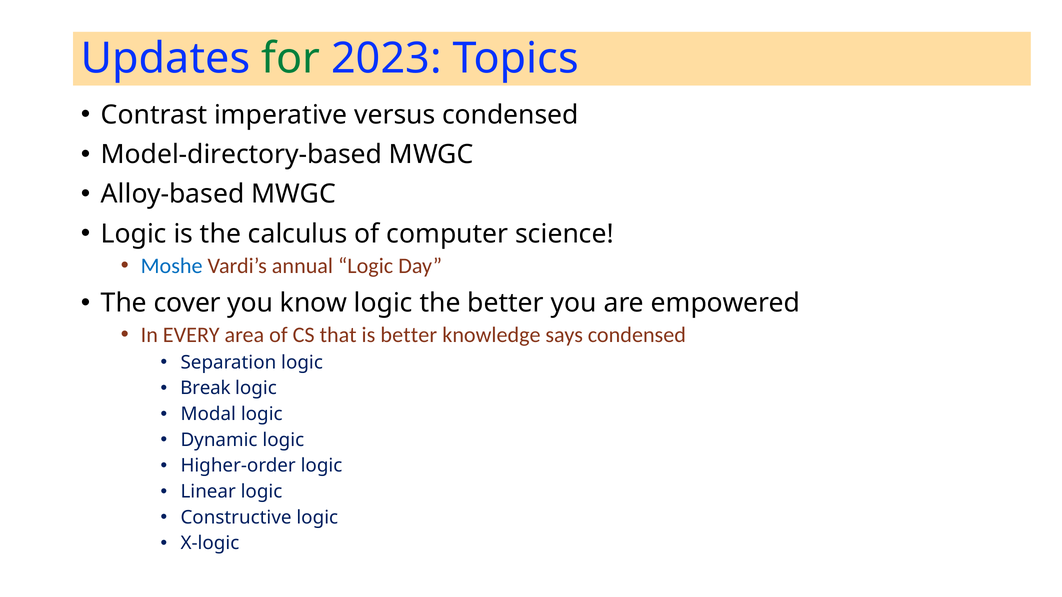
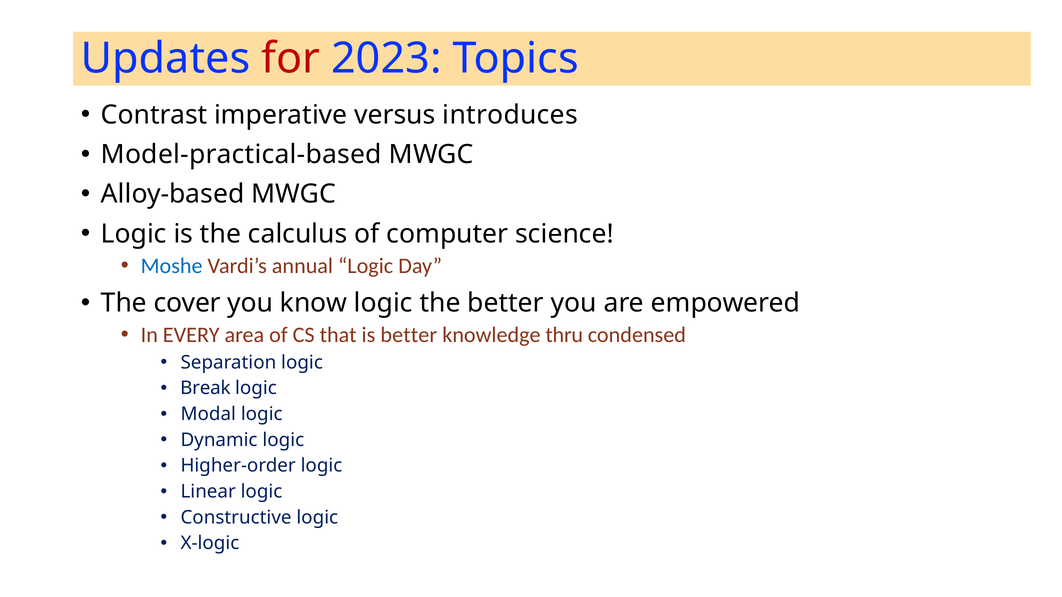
for colour: green -> red
versus condensed: condensed -> introduces
Model-directory-based: Model-directory-based -> Model-practical-based
says: says -> thru
